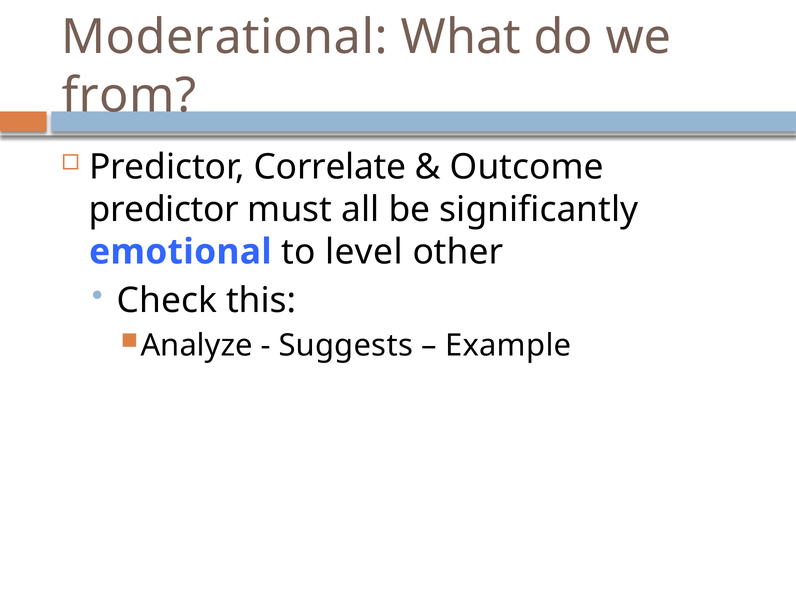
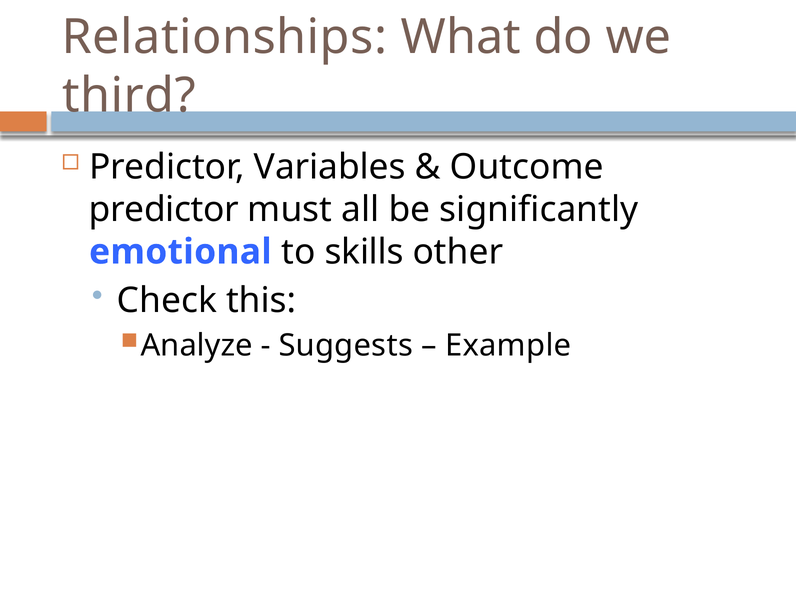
Moderational: Moderational -> Relationships
from: from -> third
Correlate: Correlate -> Variables
level: level -> skills
